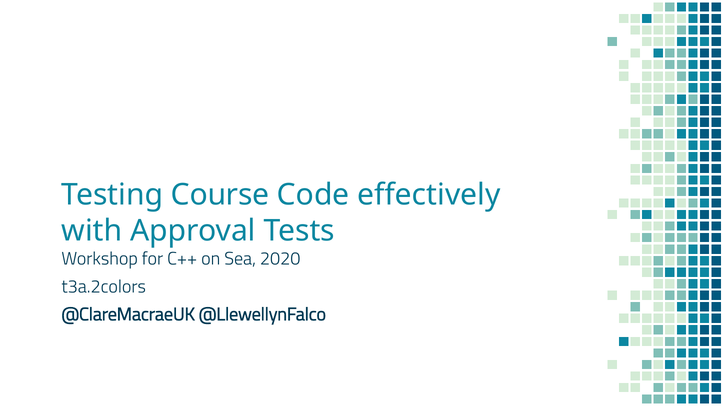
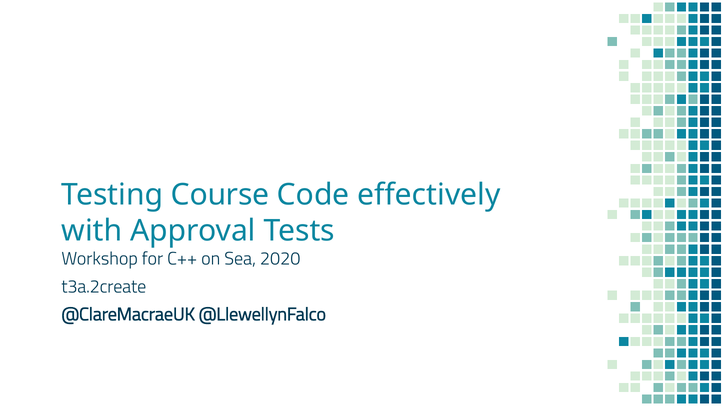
t3a.2colors: t3a.2colors -> t3a.2create
